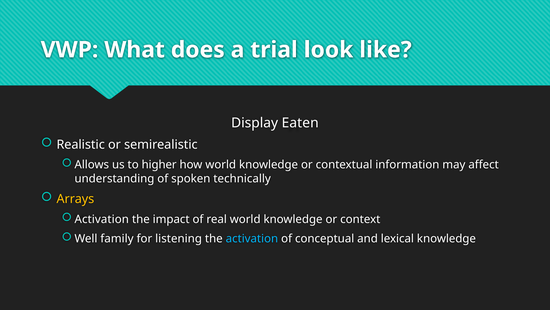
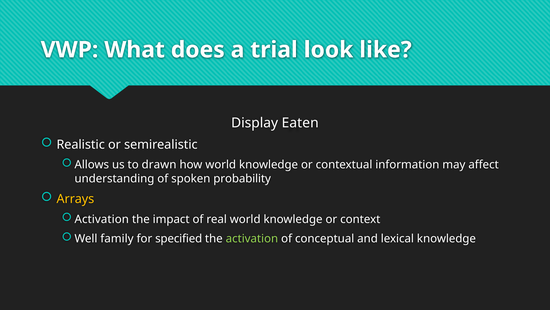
higher: higher -> drawn
technically: technically -> probability
listening: listening -> specified
activation at (252, 238) colour: light blue -> light green
